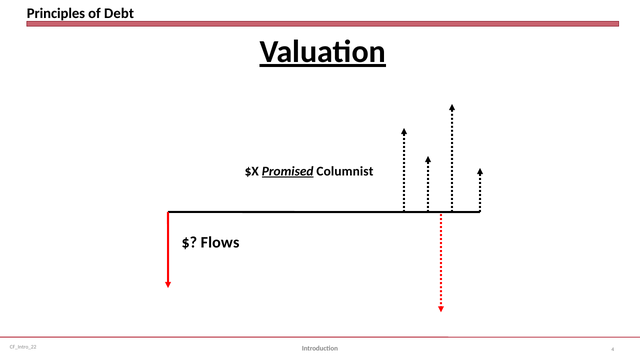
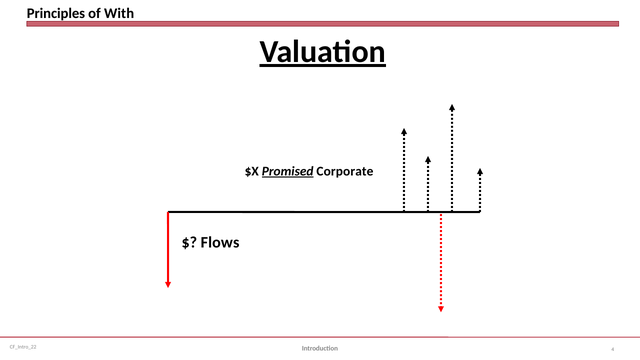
Debt: Debt -> With
Columnist: Columnist -> Corporate
